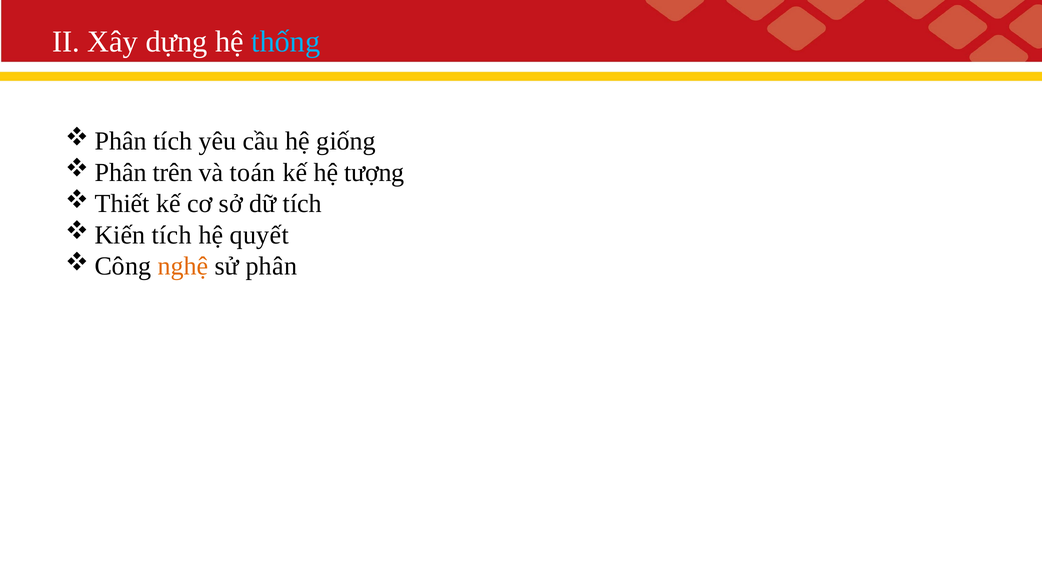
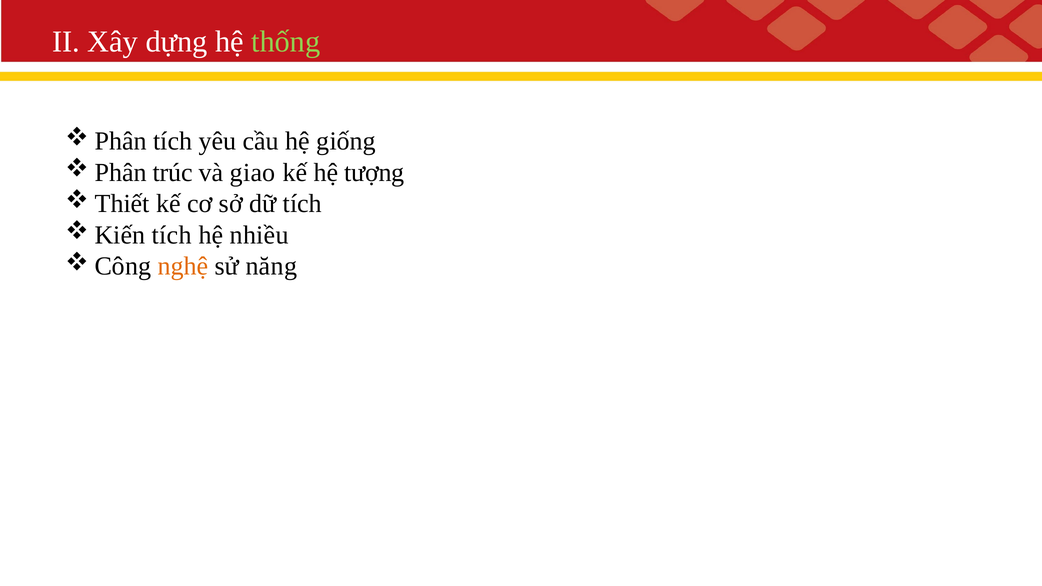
thống colour: light blue -> light green
trên: trên -> trúc
toán: toán -> giao
quyết: quyết -> nhiều
phân: phân -> năng
